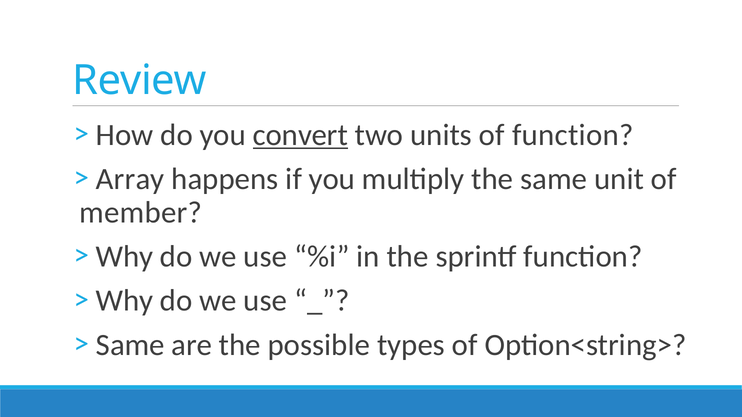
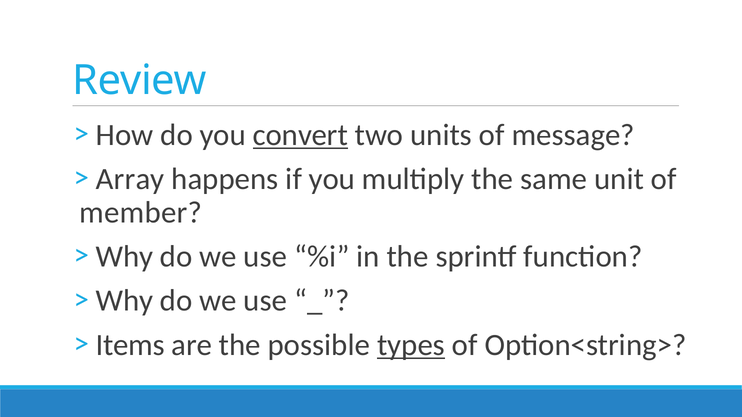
of function: function -> message
Same at (130, 345): Same -> Items
types underline: none -> present
